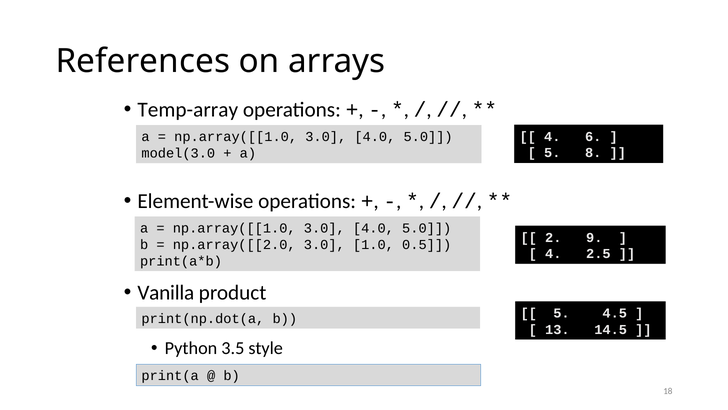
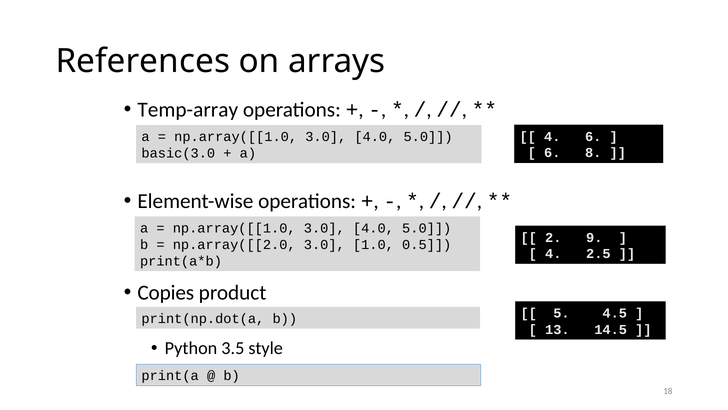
5 at (552, 153): 5 -> 6
model(3.0: model(3.0 -> basic(3.0
Vanilla: Vanilla -> Copies
